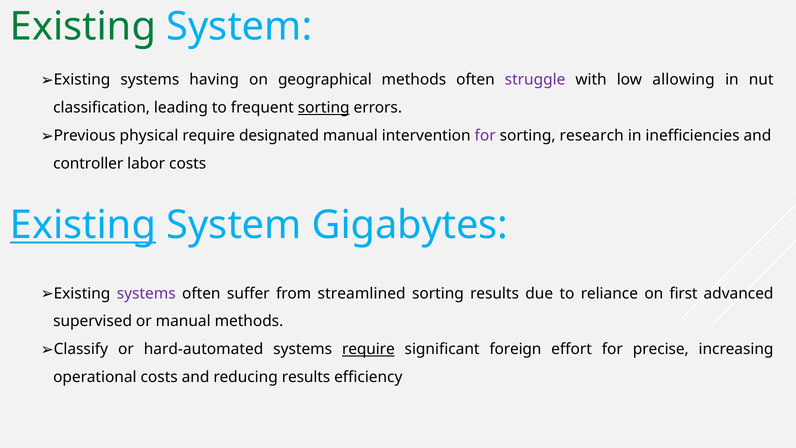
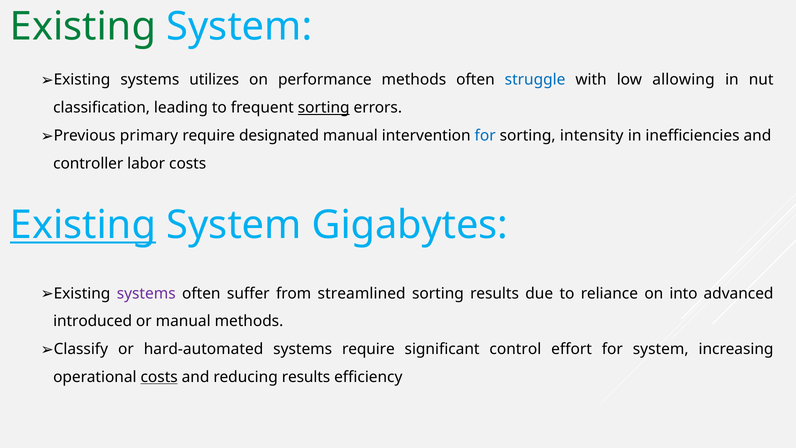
having: having -> utilizes
geographical: geographical -> performance
struggle colour: purple -> blue
physical: physical -> primary
for at (485, 136) colour: purple -> blue
research: research -> intensity
first: first -> into
supervised: supervised -> introduced
require at (368, 349) underline: present -> none
foreign: foreign -> control
for precise: precise -> system
costs at (159, 377) underline: none -> present
